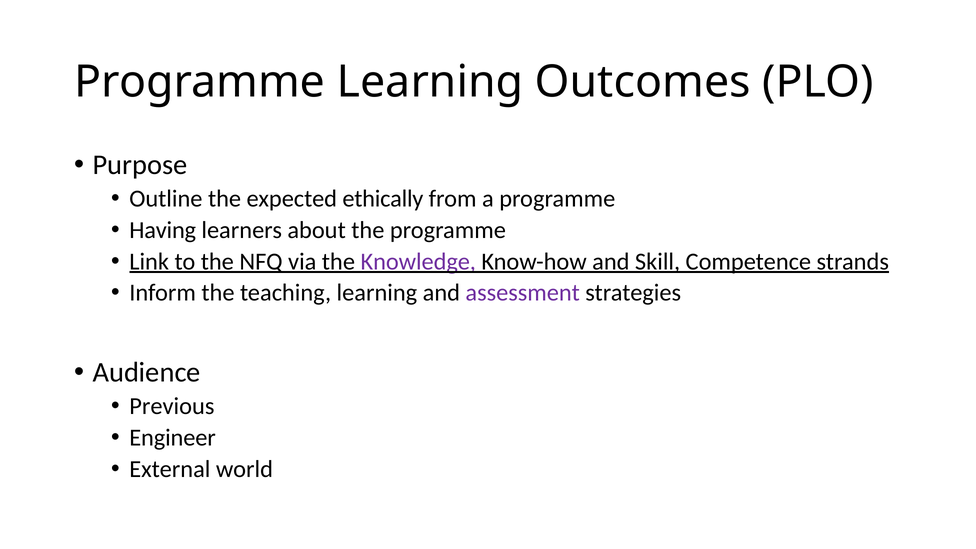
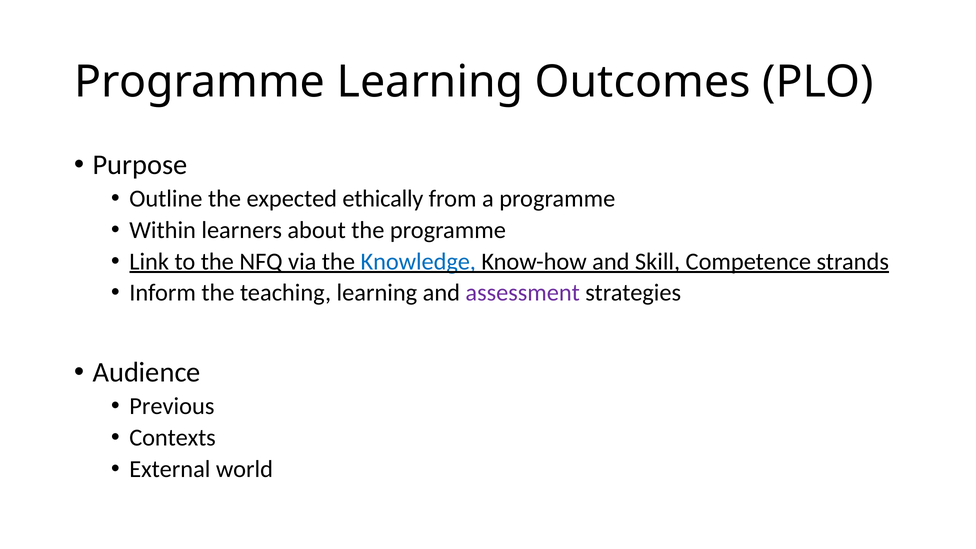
Having: Having -> Within
Knowledge colour: purple -> blue
Engineer: Engineer -> Contexts
